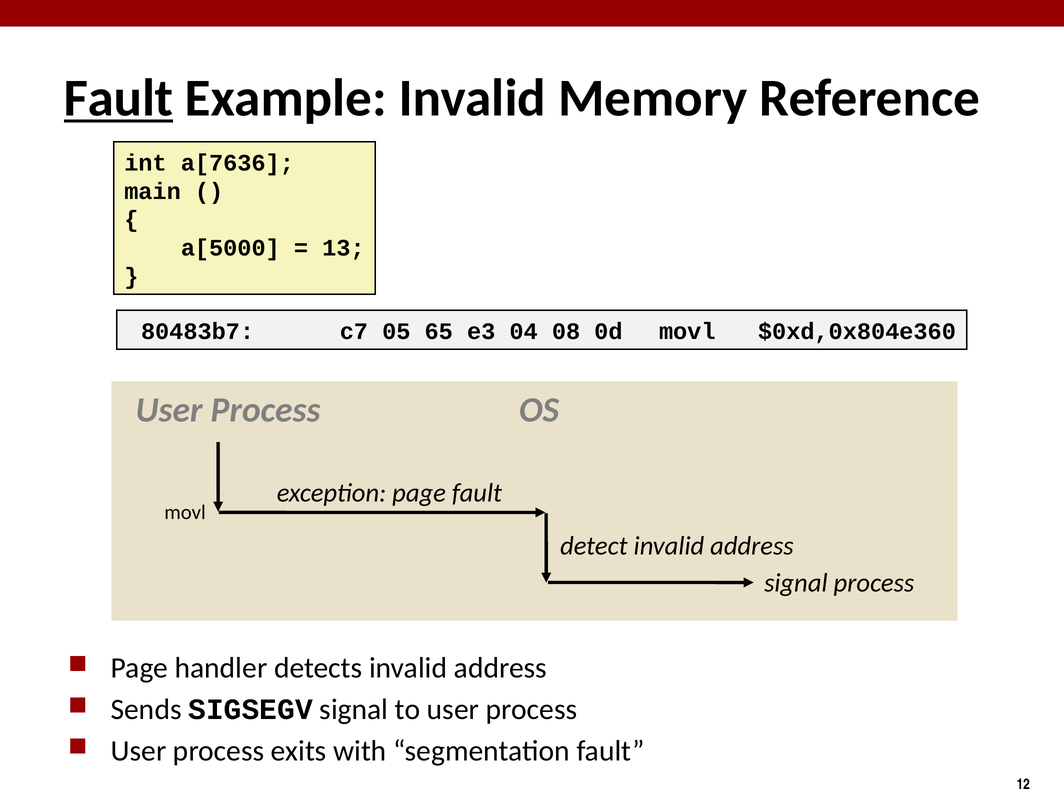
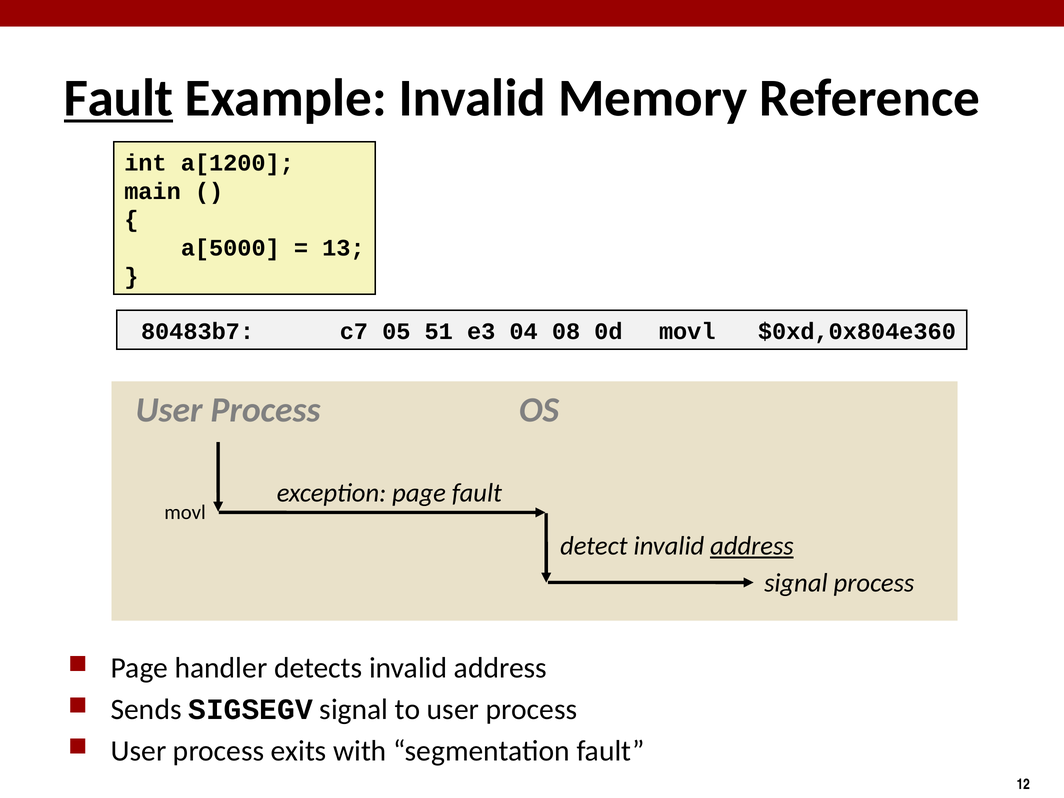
a[7636: a[7636 -> a[1200
65: 65 -> 51
address at (752, 546) underline: none -> present
